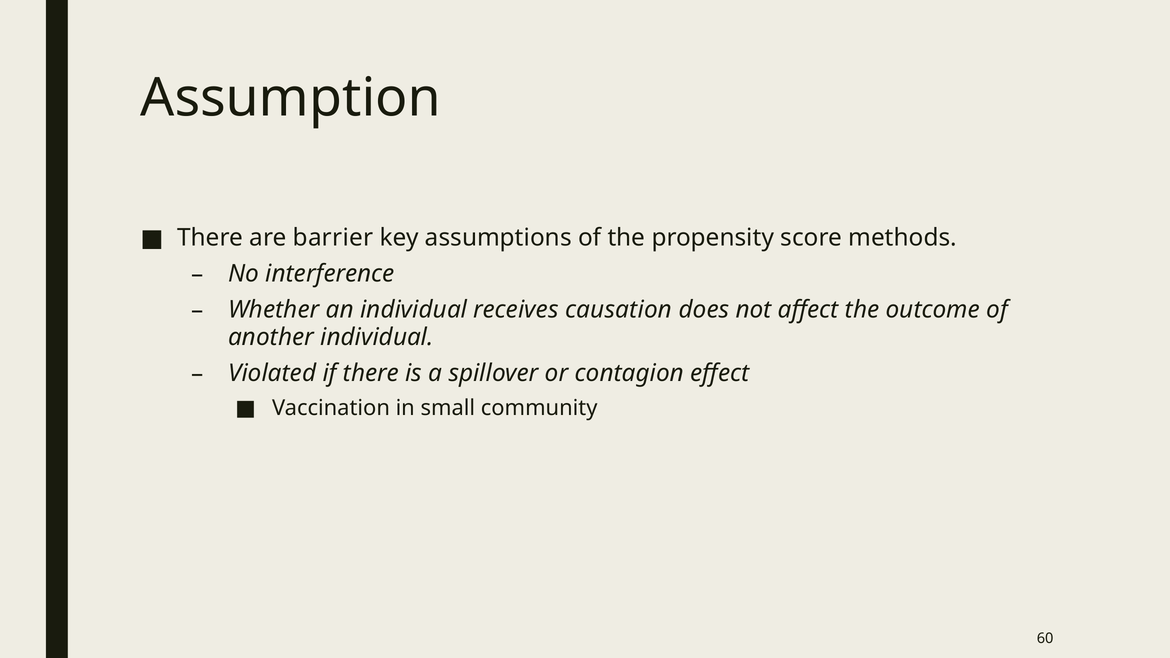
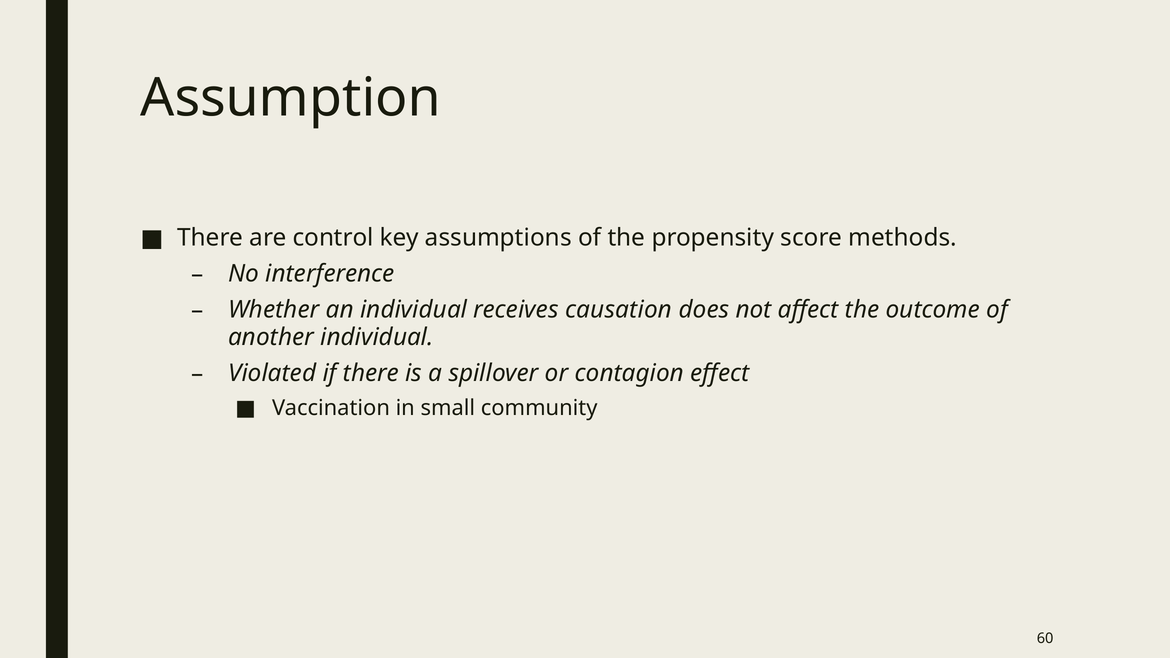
barrier: barrier -> control
